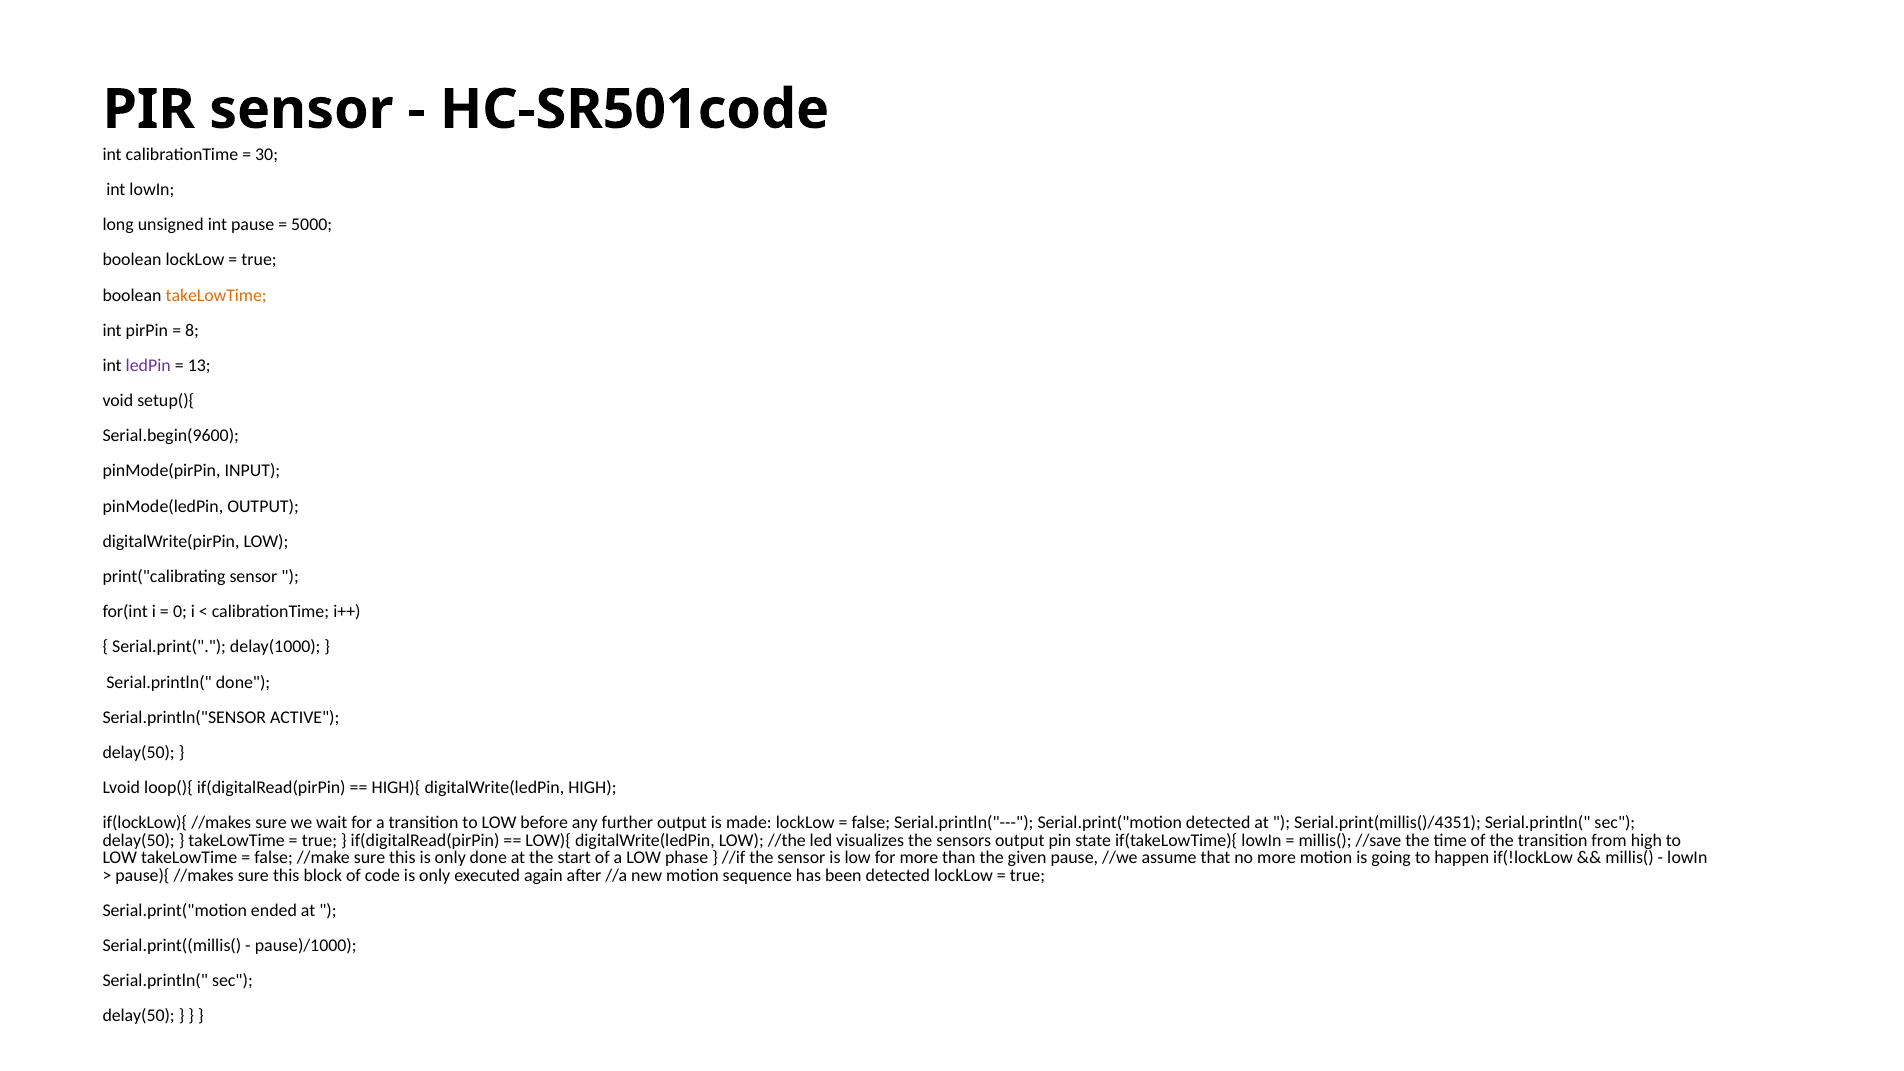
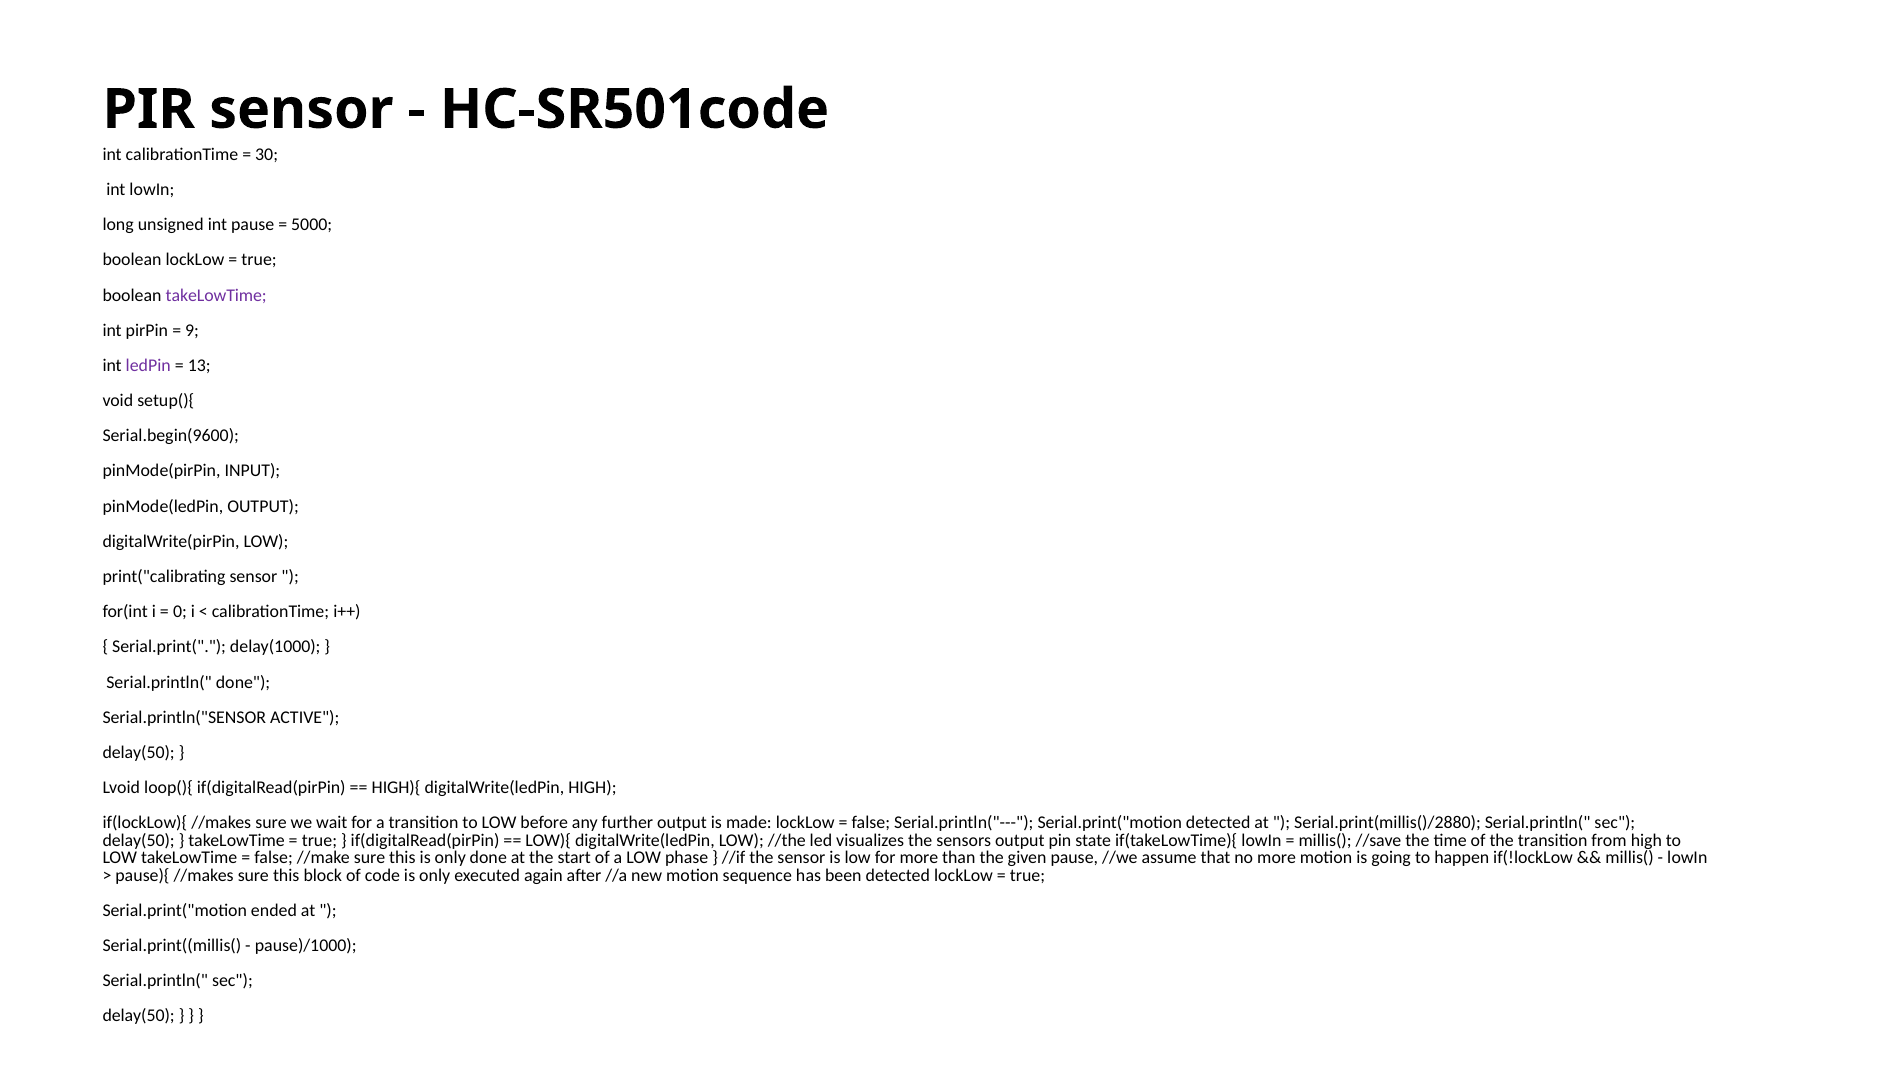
takeLowTime at (216, 295) colour: orange -> purple
8: 8 -> 9
Serial.print(millis()/4351: Serial.print(millis()/4351 -> Serial.print(millis()/2880
